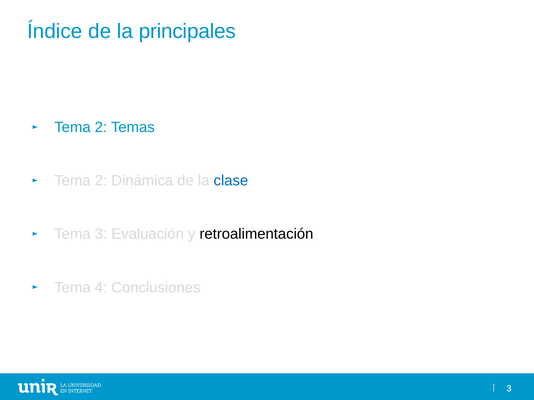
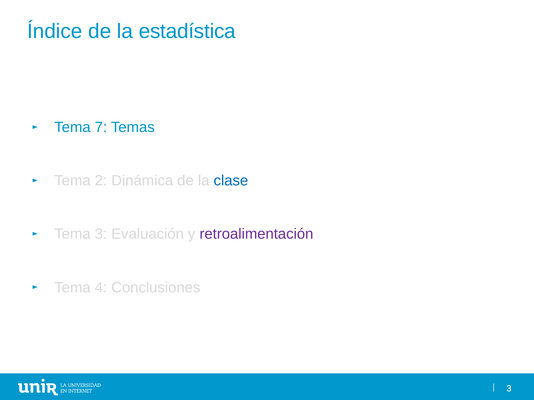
principales: principales -> estadística
2 at (101, 128): 2 -> 7
retroalimentación colour: black -> purple
